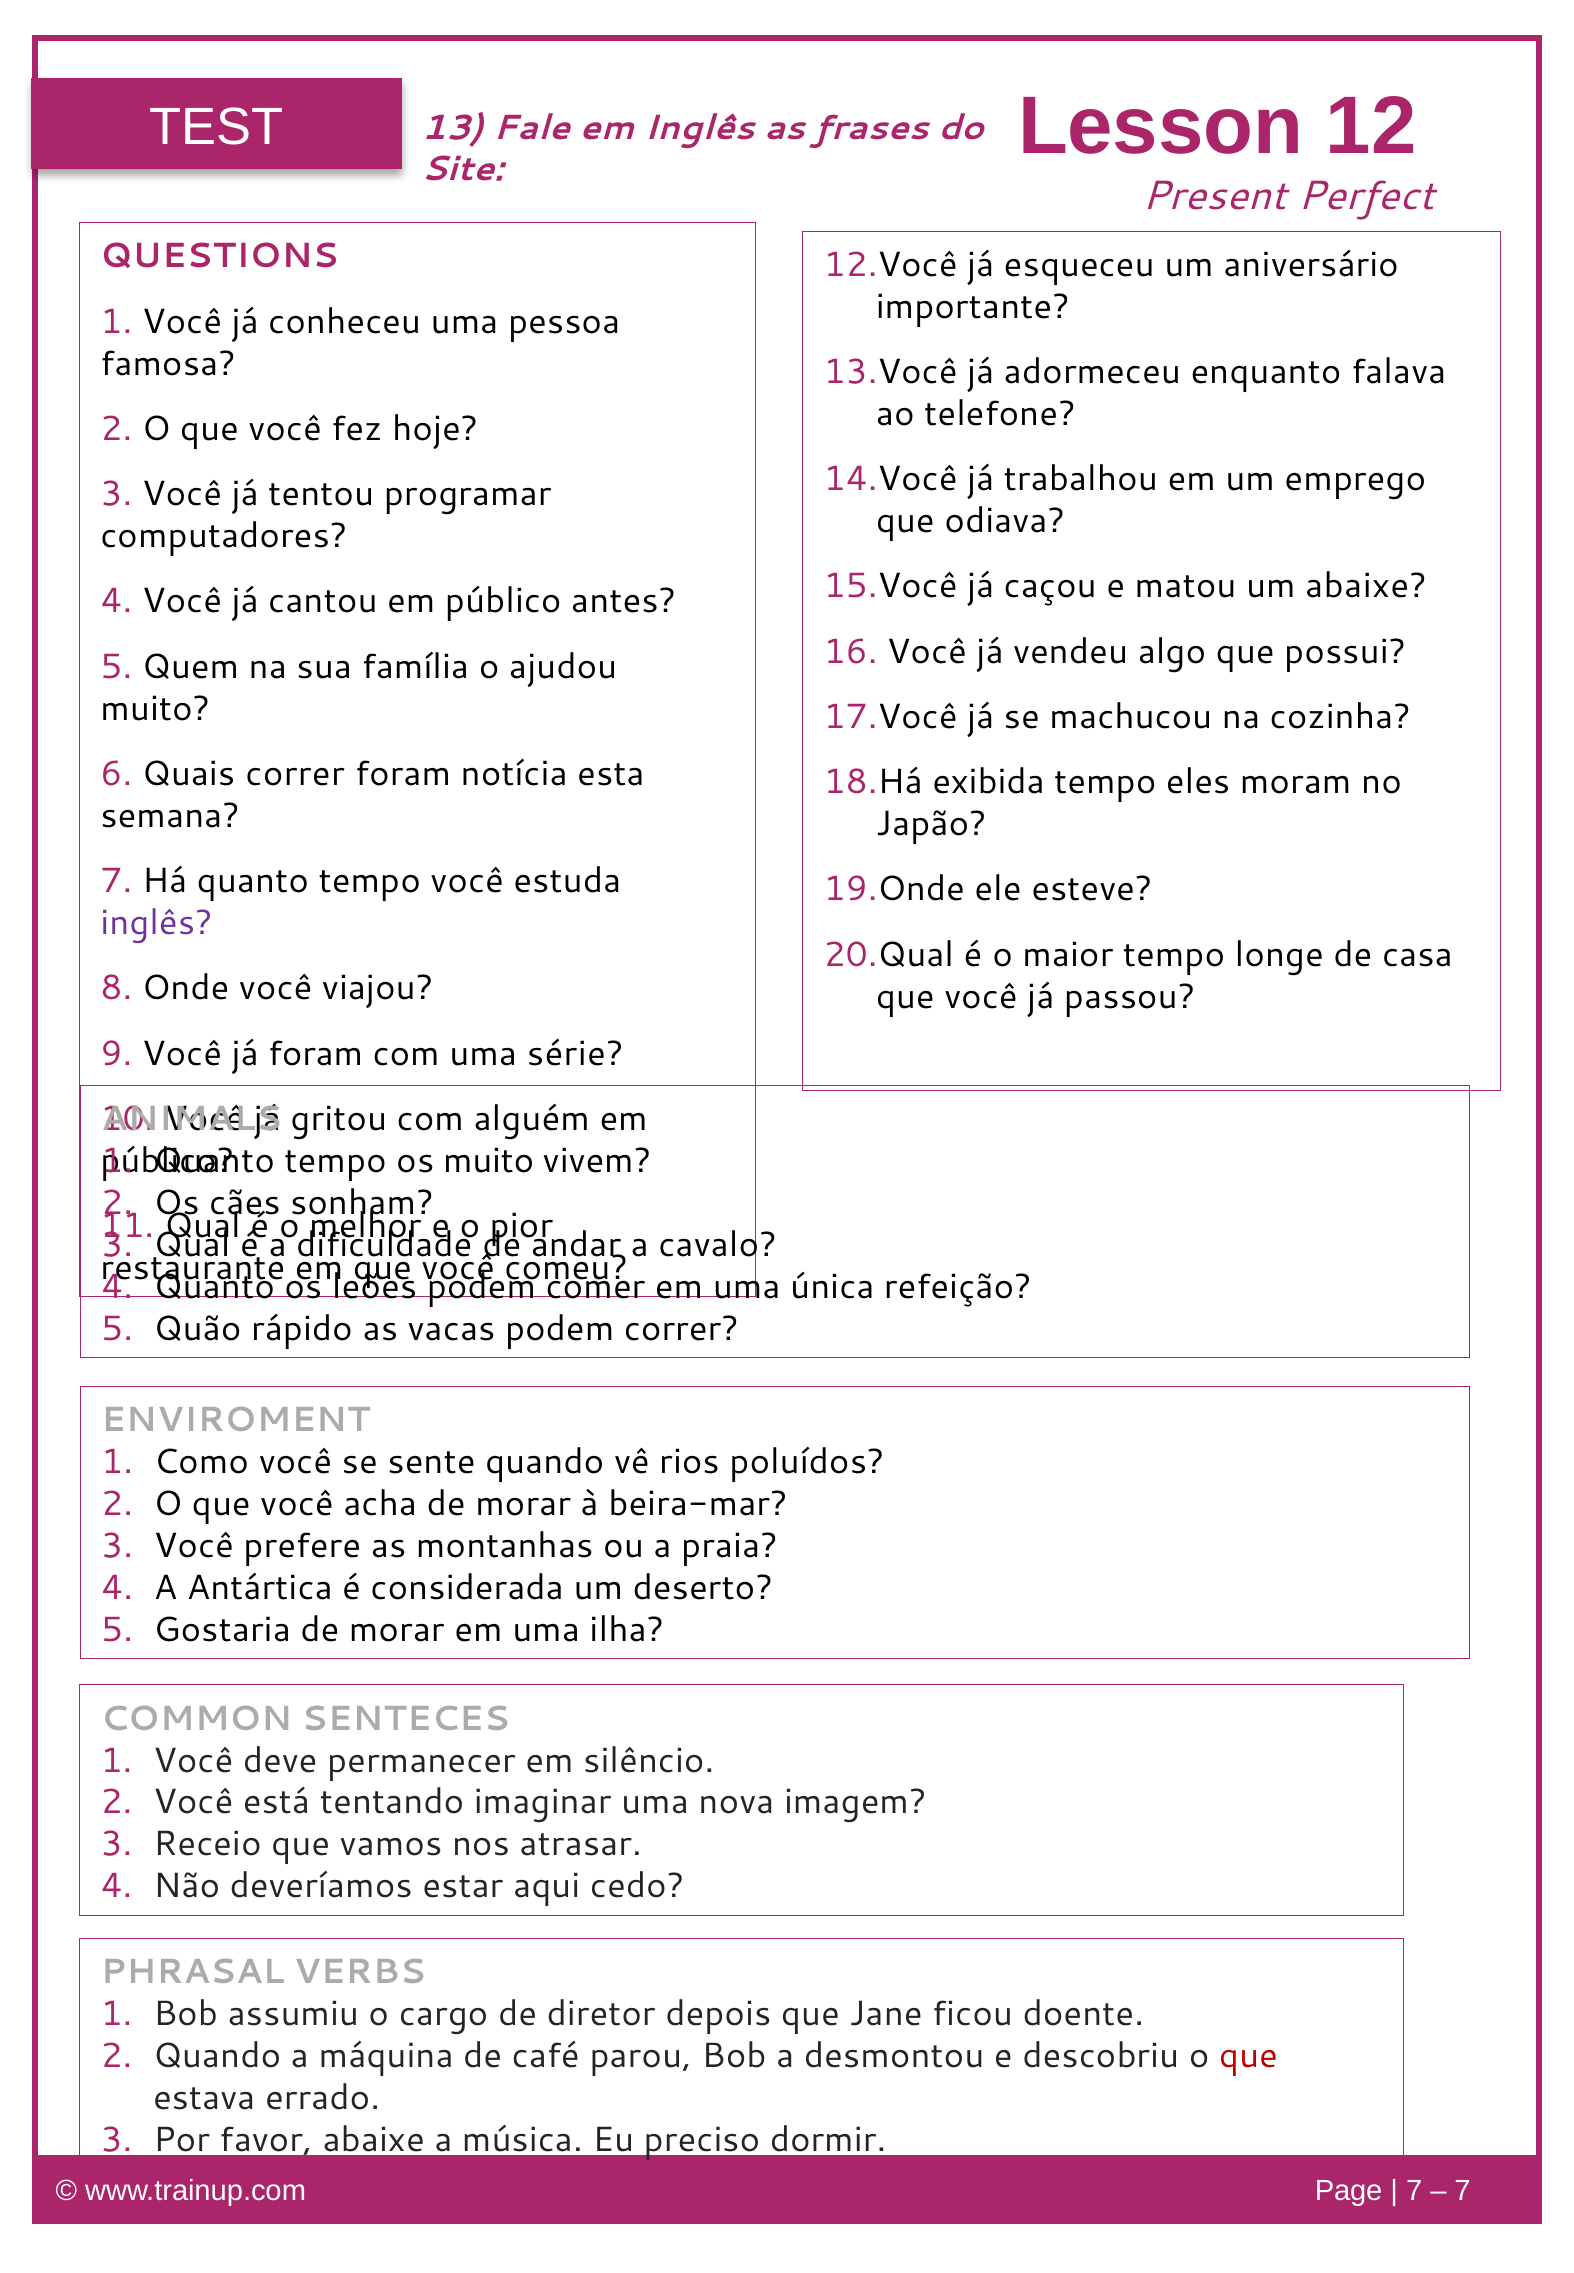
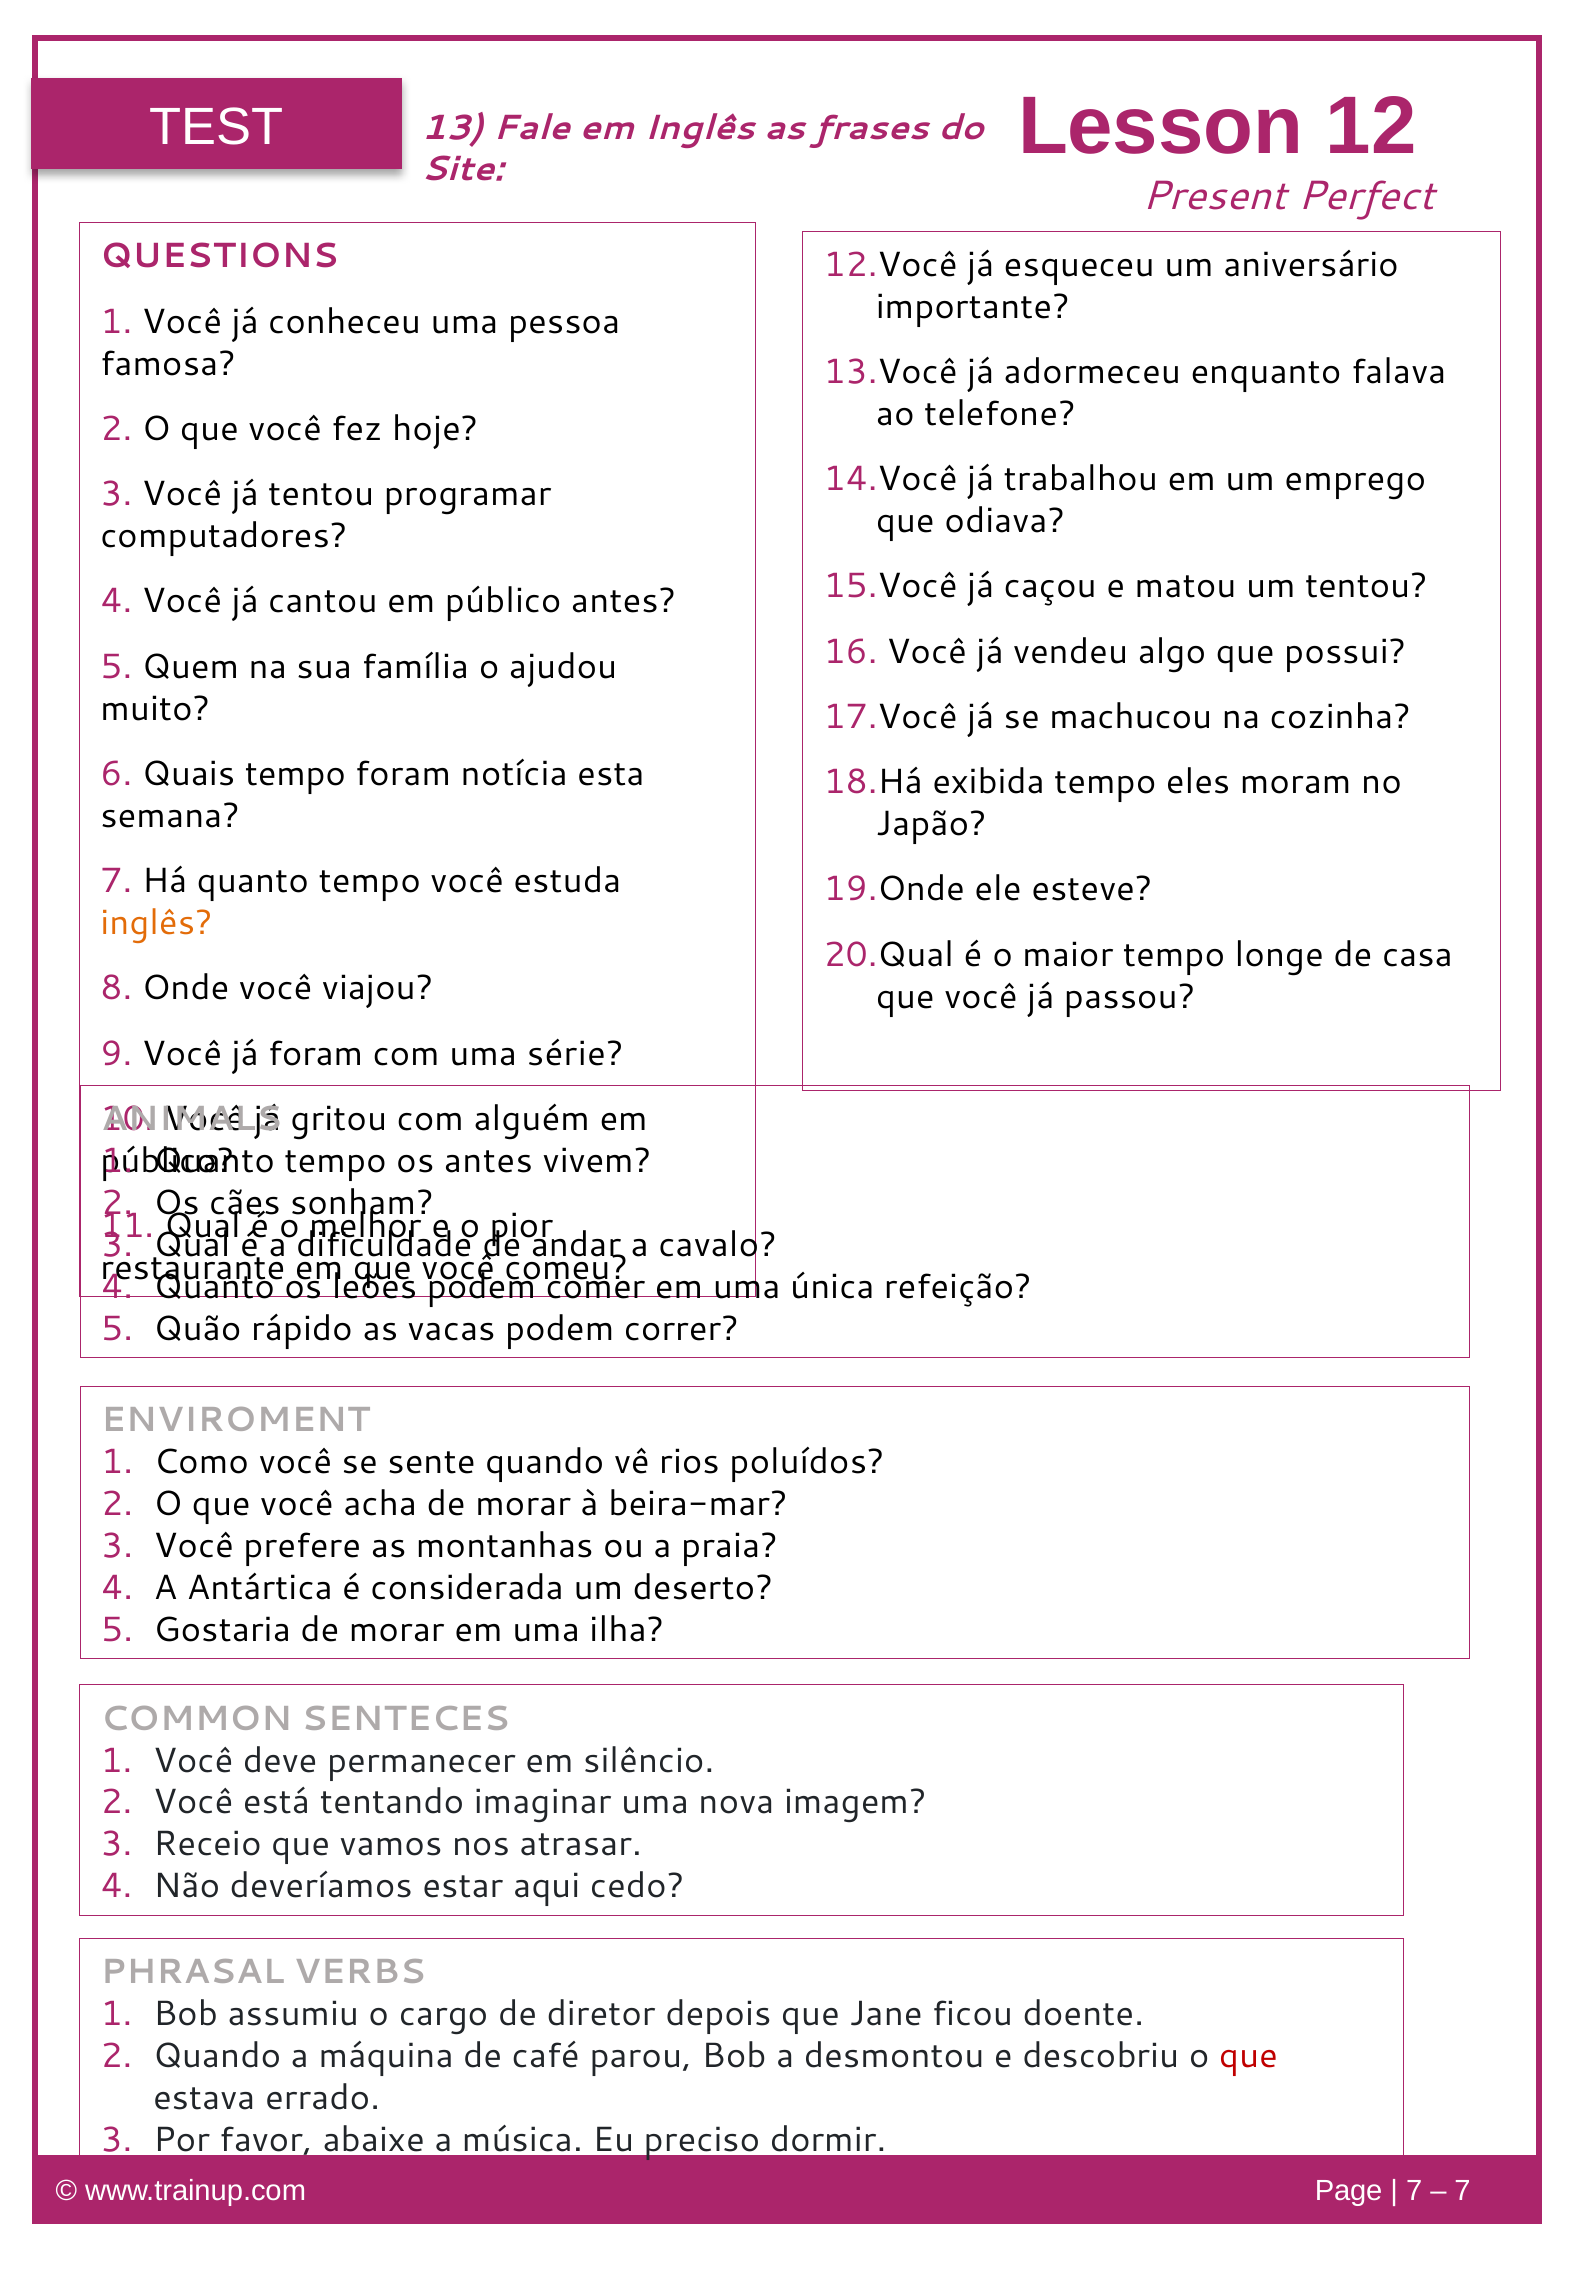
um abaixe: abaixe -> tentou
Quais correr: correr -> tempo
inglês at (157, 923) colour: purple -> orange
os muito: muito -> antes
